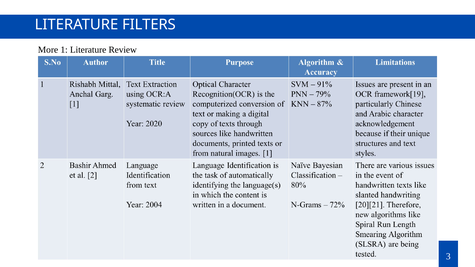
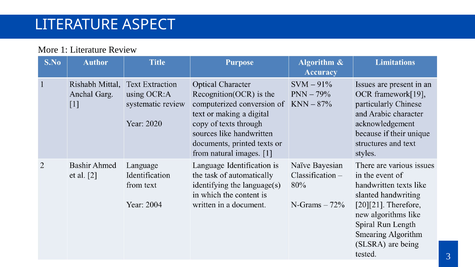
FILTERS: FILTERS -> ASPECT
